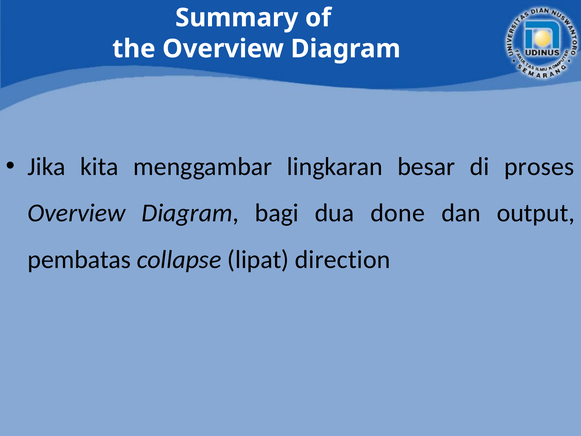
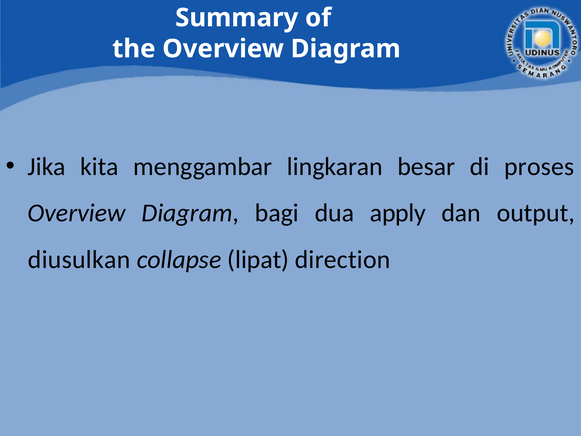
done: done -> apply
pembatas: pembatas -> diusulkan
